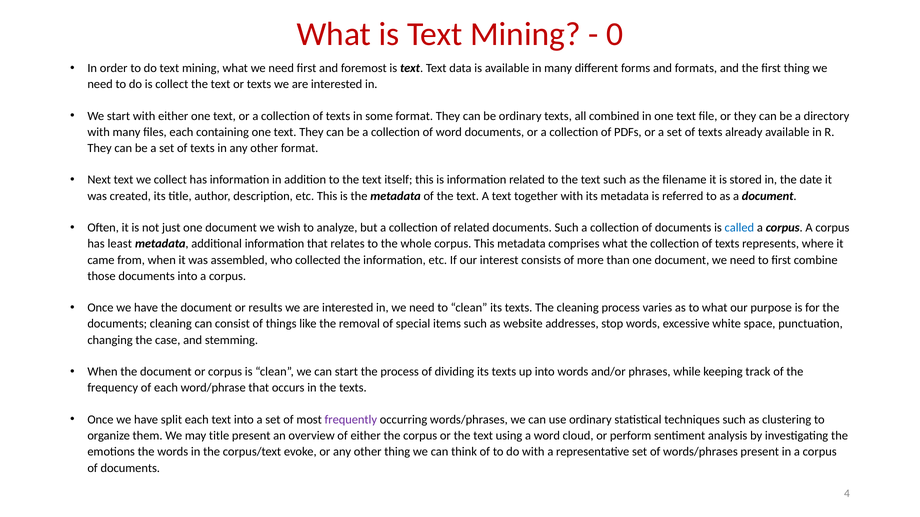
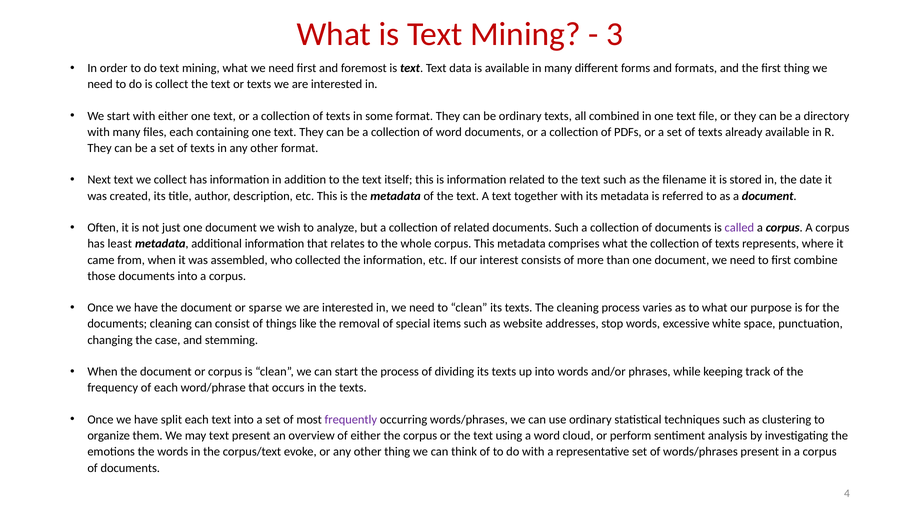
0: 0 -> 3
called colour: blue -> purple
results: results -> sparse
may title: title -> text
